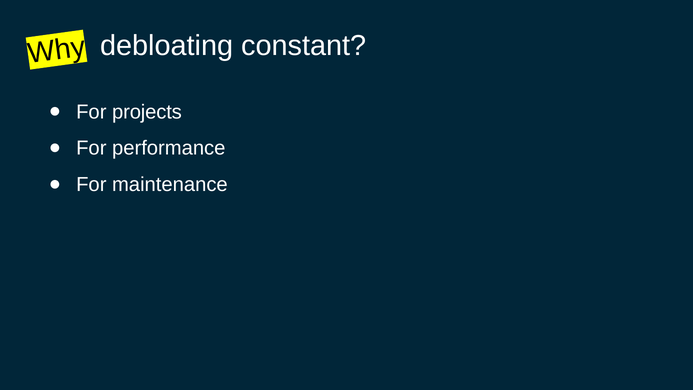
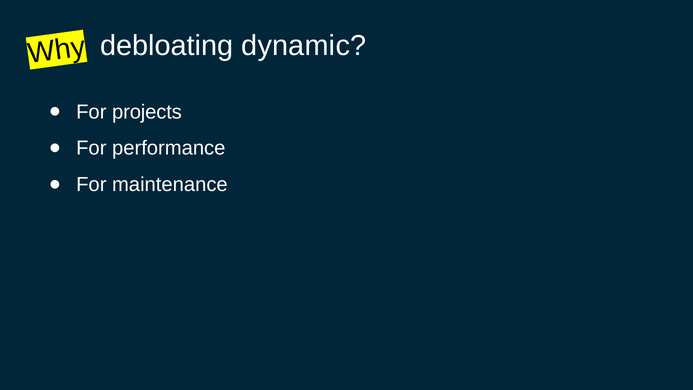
constant: constant -> dynamic
